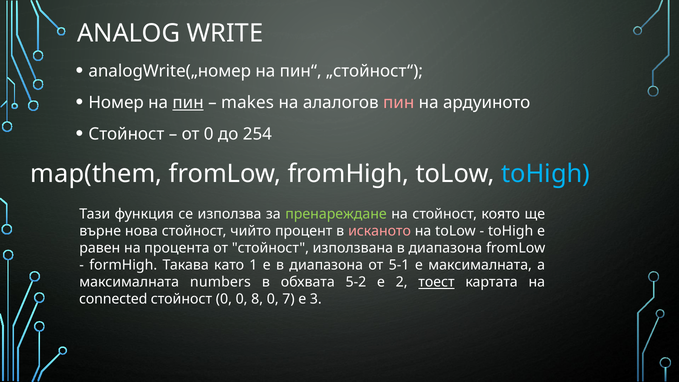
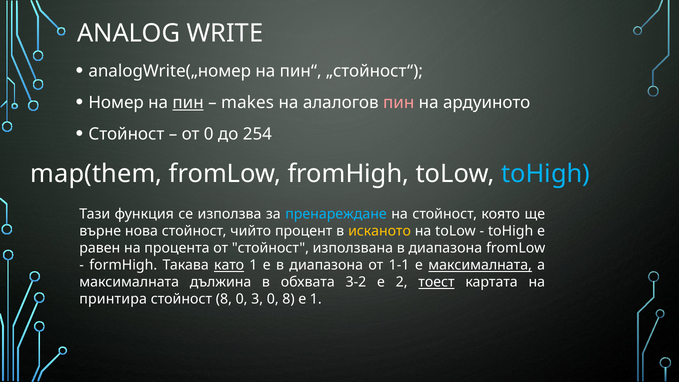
пренареждане colour: light green -> light blue
исканото colour: pink -> yellow
като underline: none -> present
5-1: 5-1 -> 1-1
максималната at (480, 265) underline: none -> present
numbers: numbers -> дължина
5-2: 5-2 -> 3-2
connected: connected -> принтира
стойност 0: 0 -> 8
8: 8 -> 3
0 7: 7 -> 8
е 3: 3 -> 1
